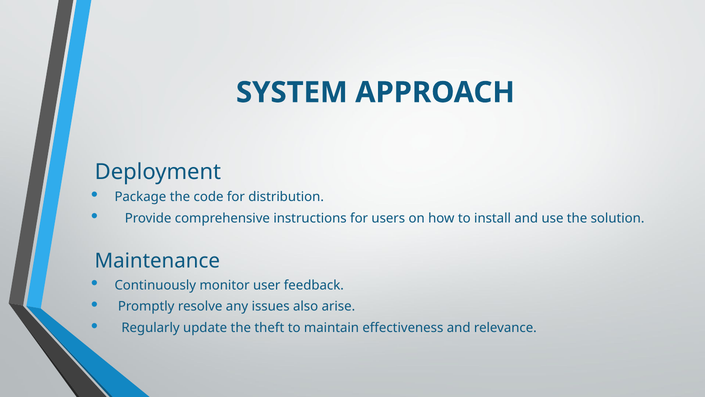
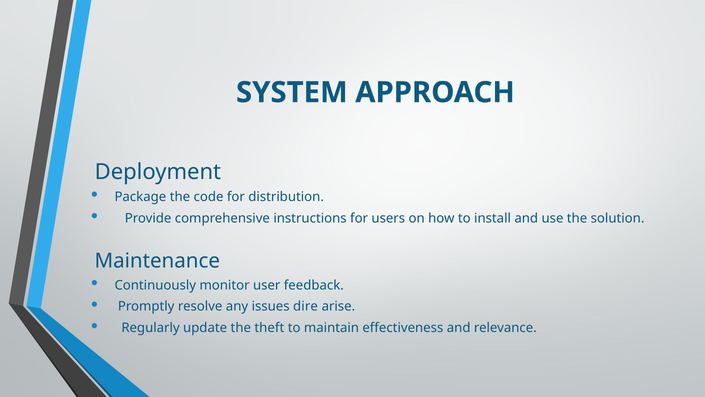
also: also -> dire
